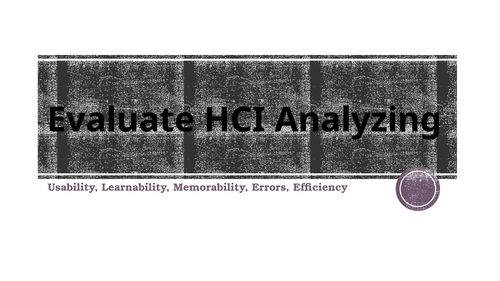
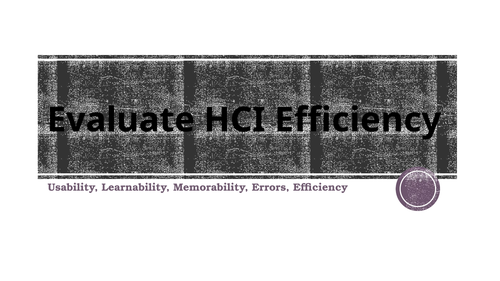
HCI Analyzing: Analyzing -> Efficiency
